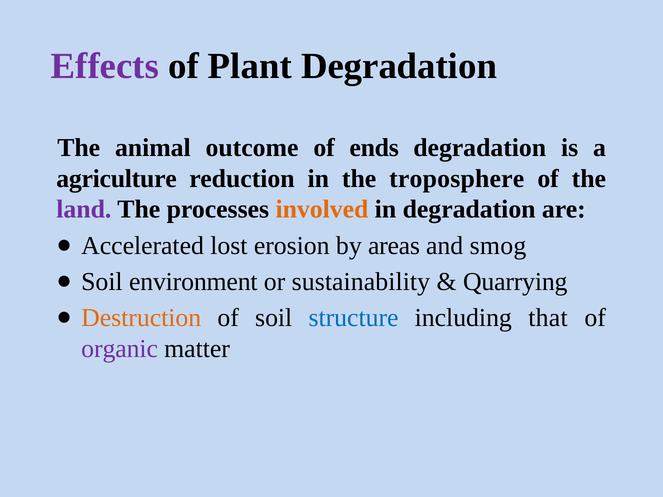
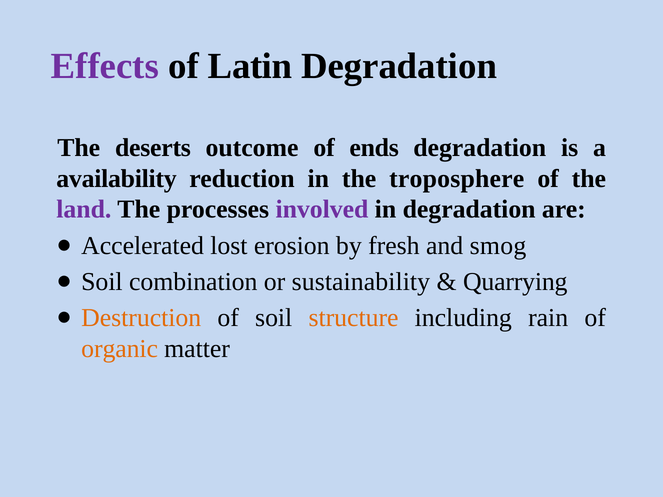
Plant: Plant -> Latin
animal: animal -> deserts
agriculture: agriculture -> availability
involved colour: orange -> purple
areas: areas -> fresh
environment: environment -> combination
structure colour: blue -> orange
that: that -> rain
organic colour: purple -> orange
